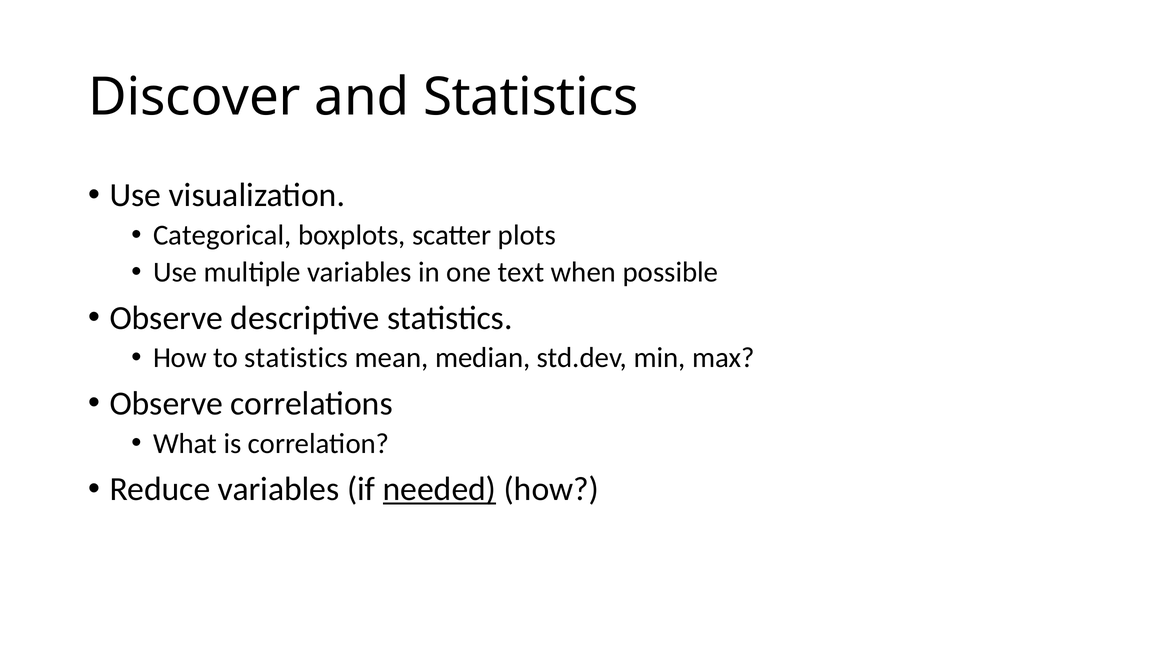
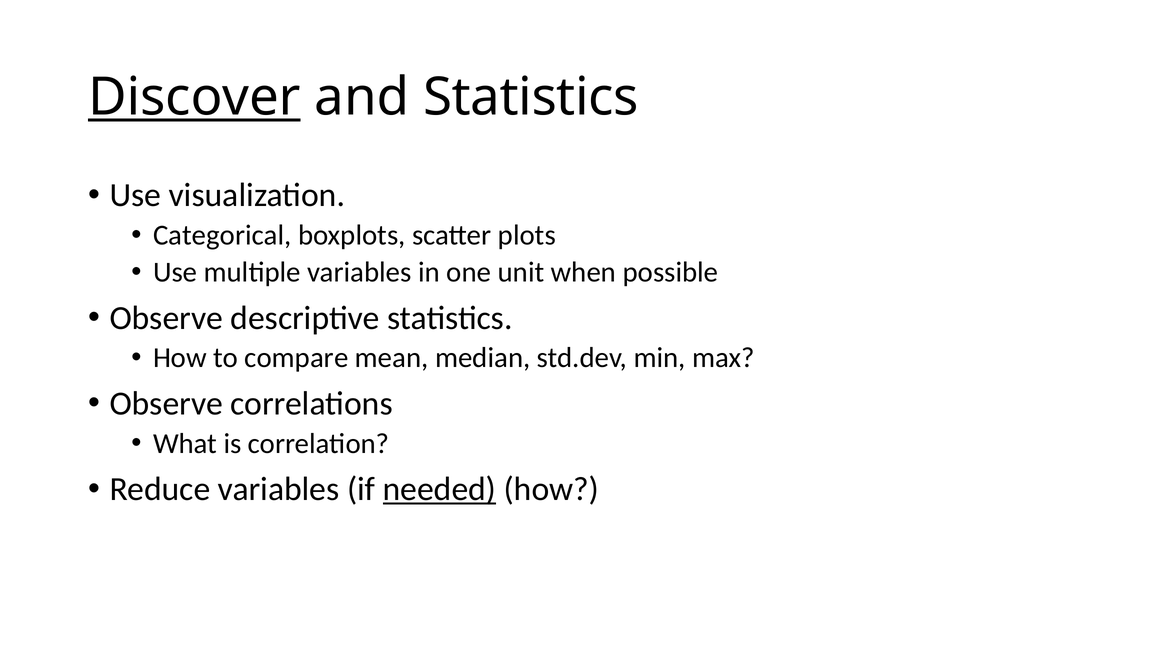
Discover underline: none -> present
text: text -> unit
to statistics: statistics -> compare
